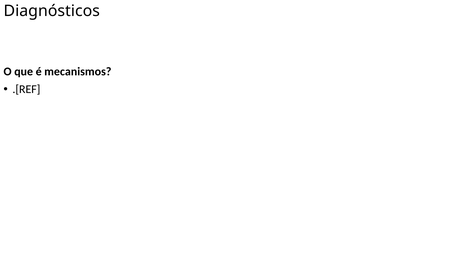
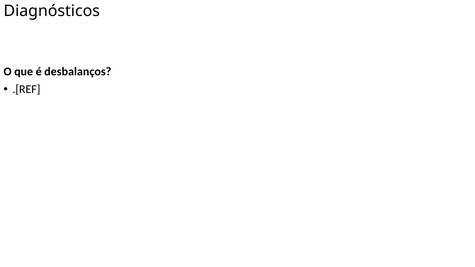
mecanismos: mecanismos -> desbalanços
